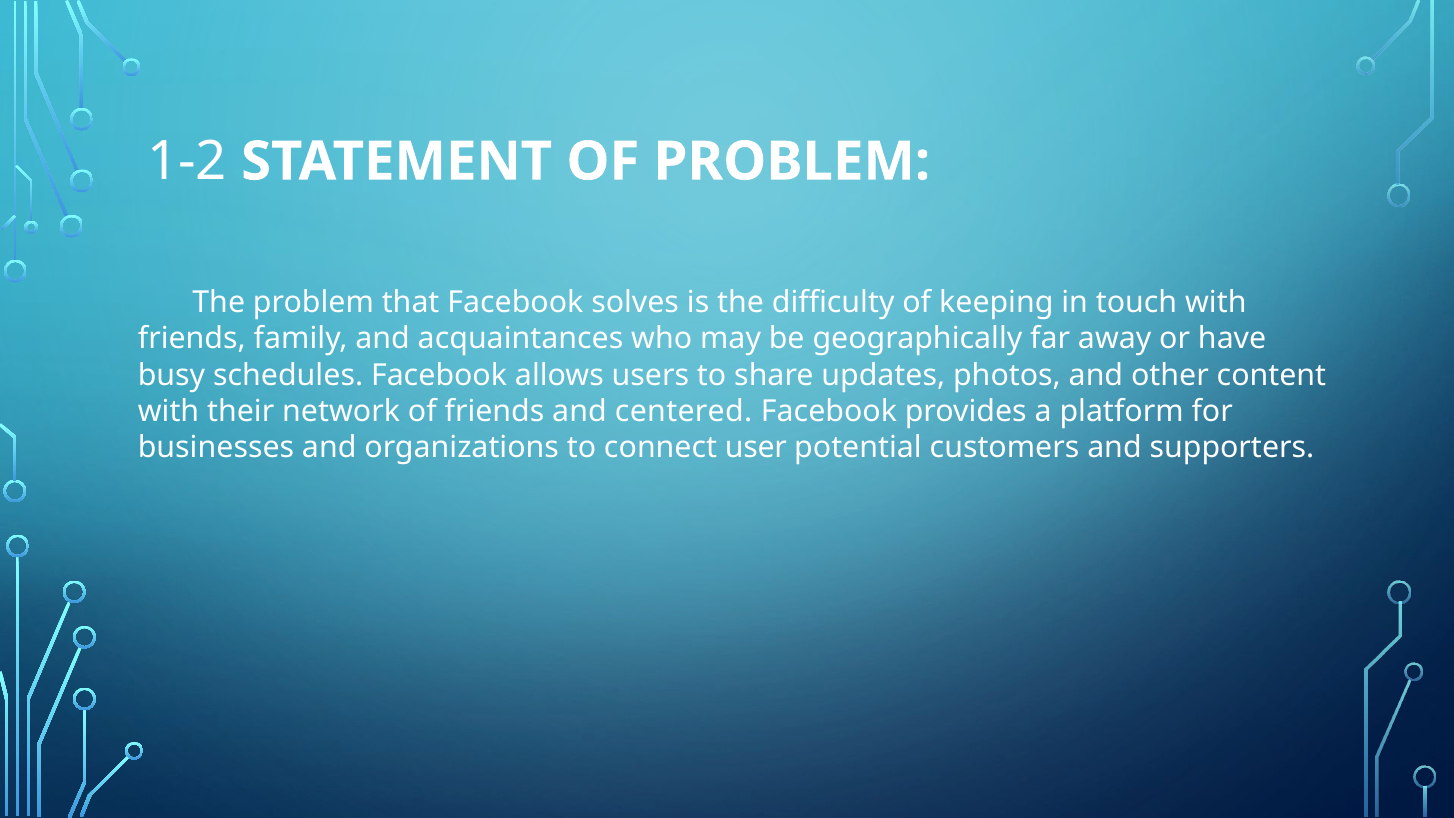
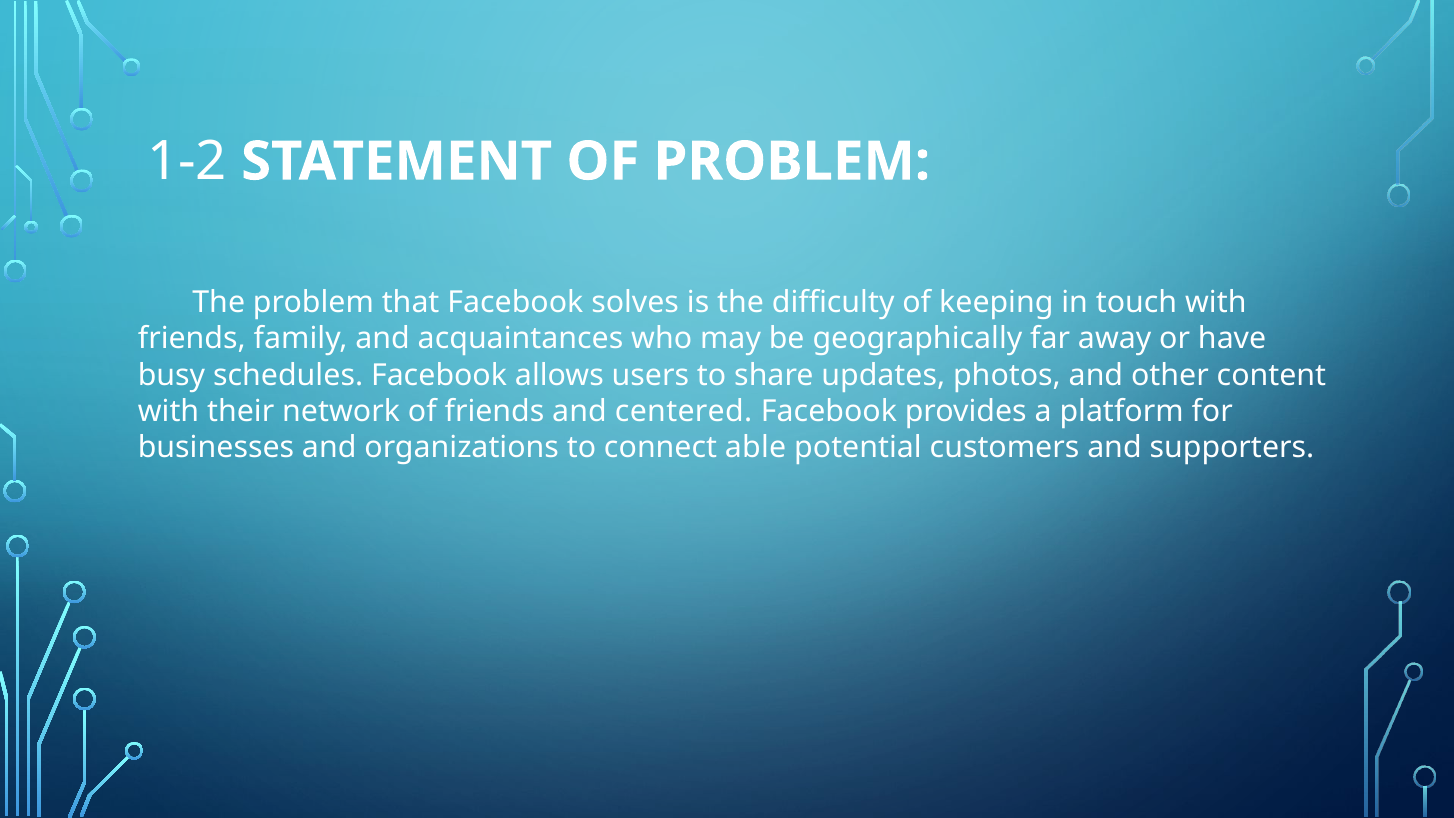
user: user -> able
